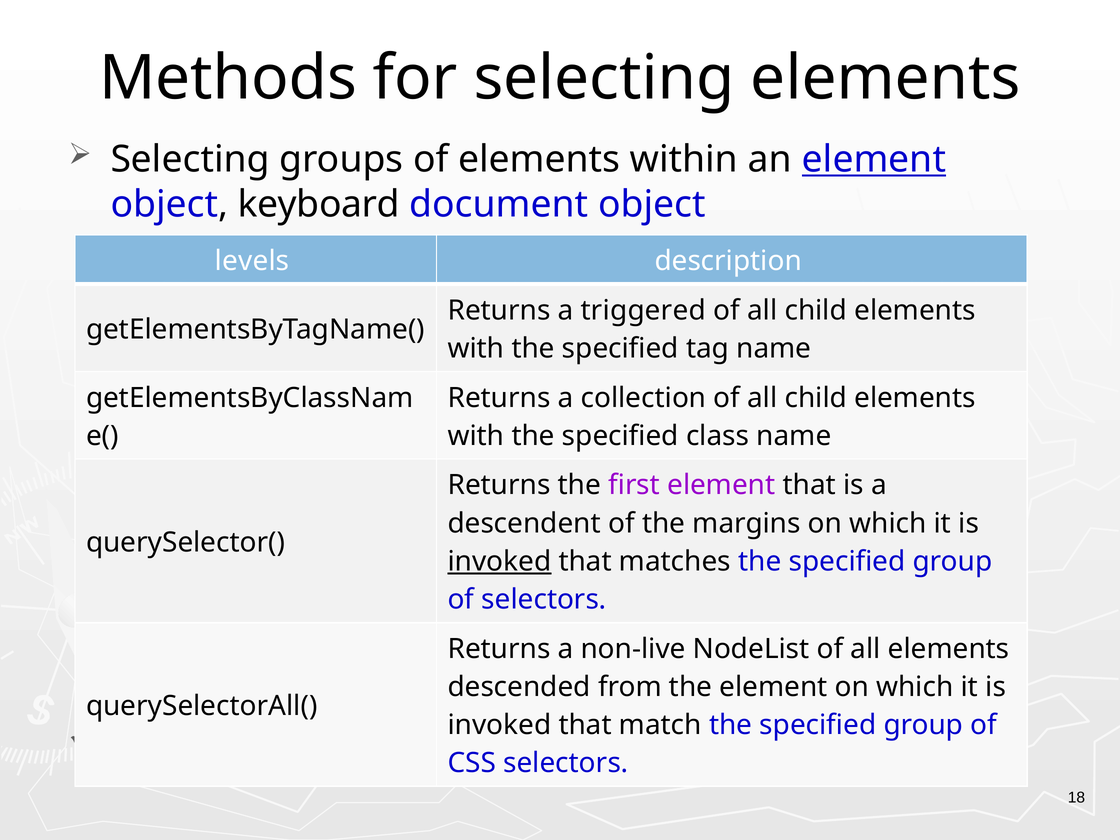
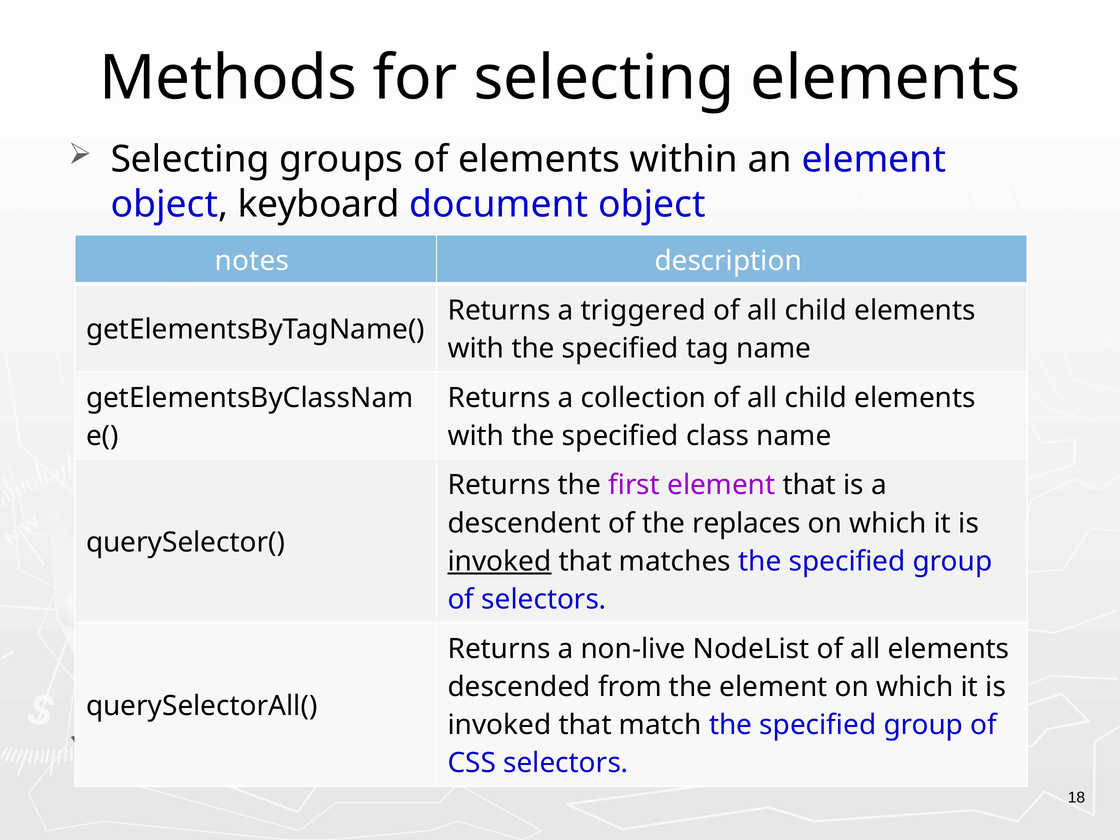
element at (874, 160) underline: present -> none
levels: levels -> notes
margins: margins -> replaces
